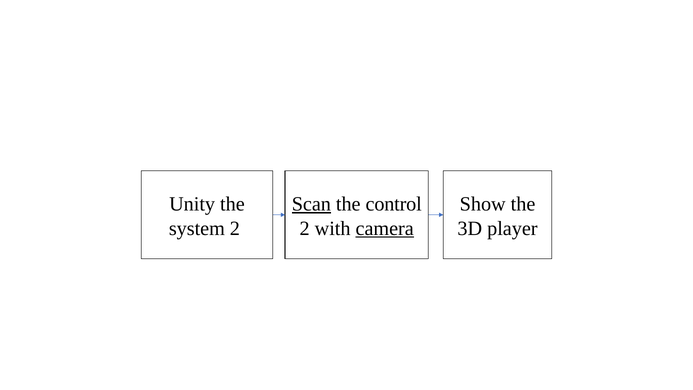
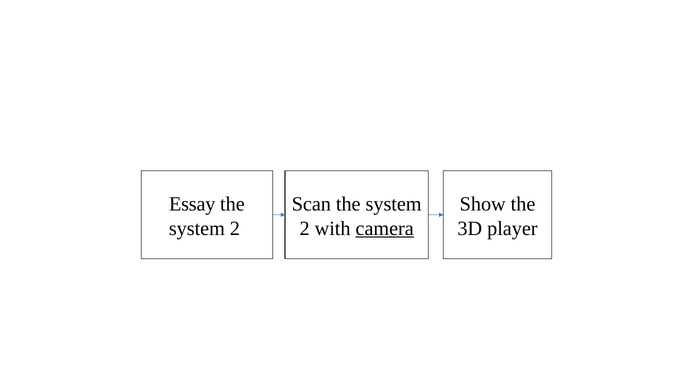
Unity: Unity -> Essay
Scan underline: present -> none
control at (394, 204): control -> system
